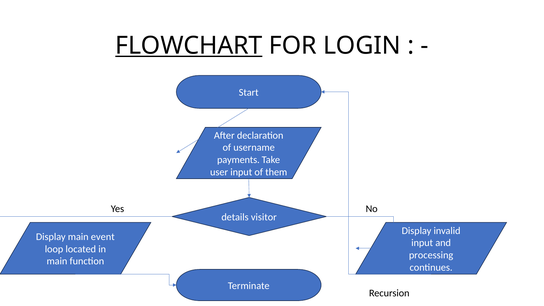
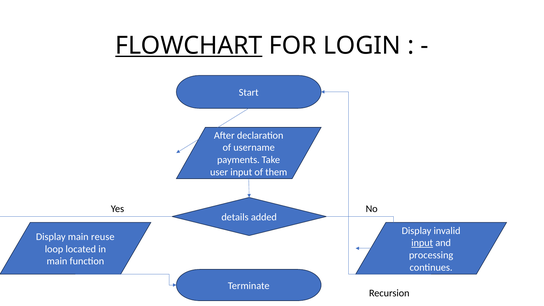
visitor: visitor -> added
event: event -> reuse
input at (422, 243) underline: none -> present
